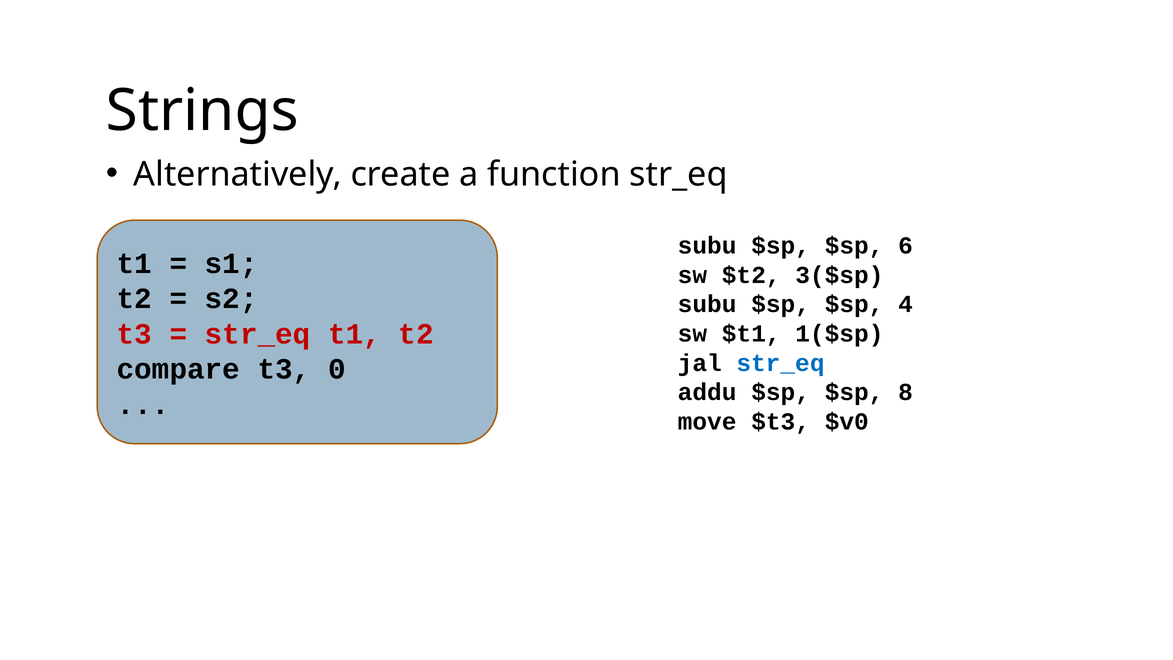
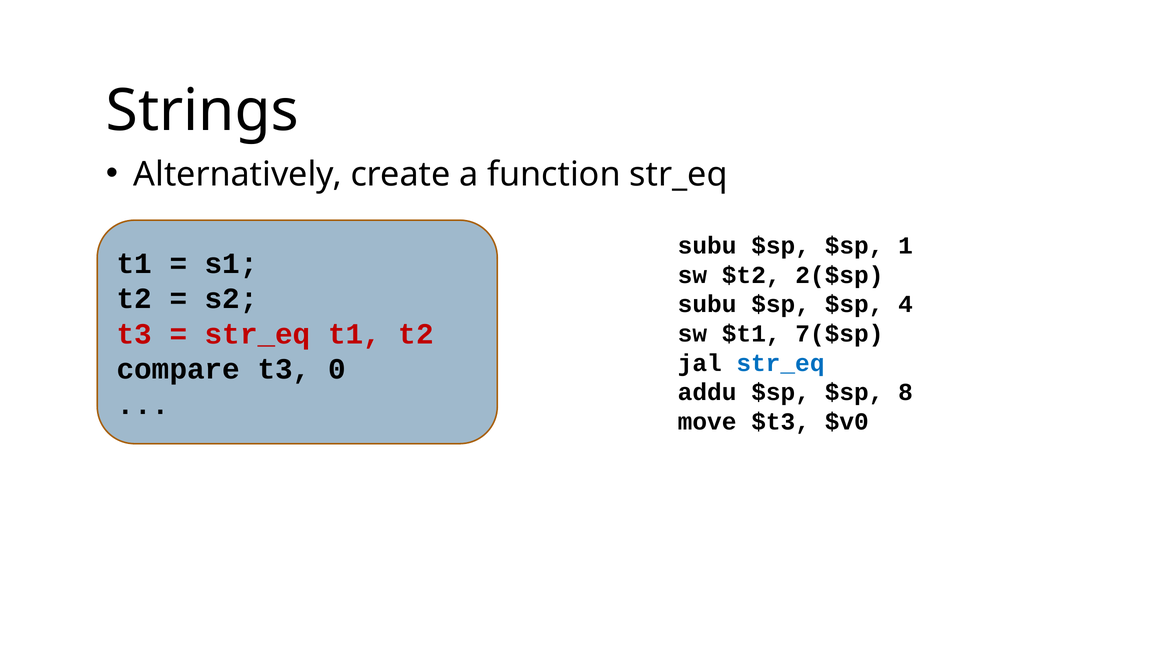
6: 6 -> 1
3($sp: 3($sp -> 2($sp
1($sp: 1($sp -> 7($sp
